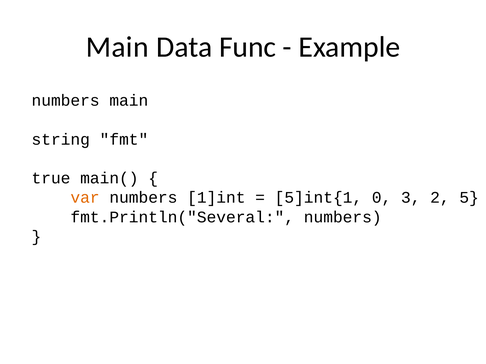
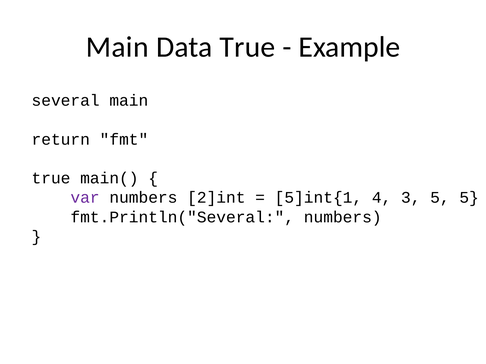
Data Func: Func -> True
numbers at (66, 101): numbers -> several
string: string -> return
var colour: orange -> purple
1]int: 1]int -> 2]int
0: 0 -> 4
3 2: 2 -> 5
